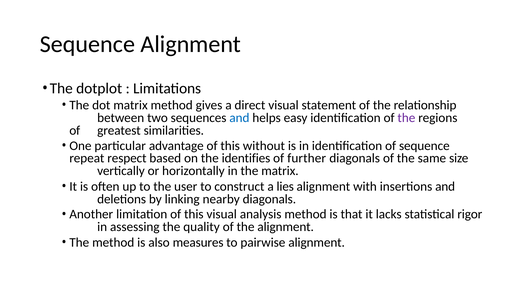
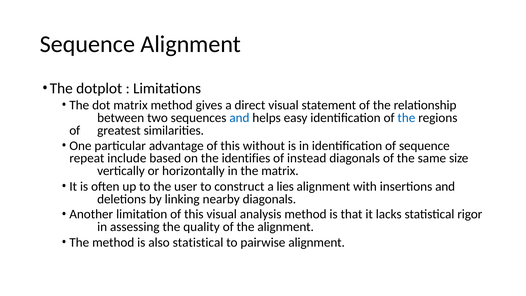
the at (406, 118) colour: purple -> blue
respect: respect -> include
further: further -> instead
also measures: measures -> statistical
